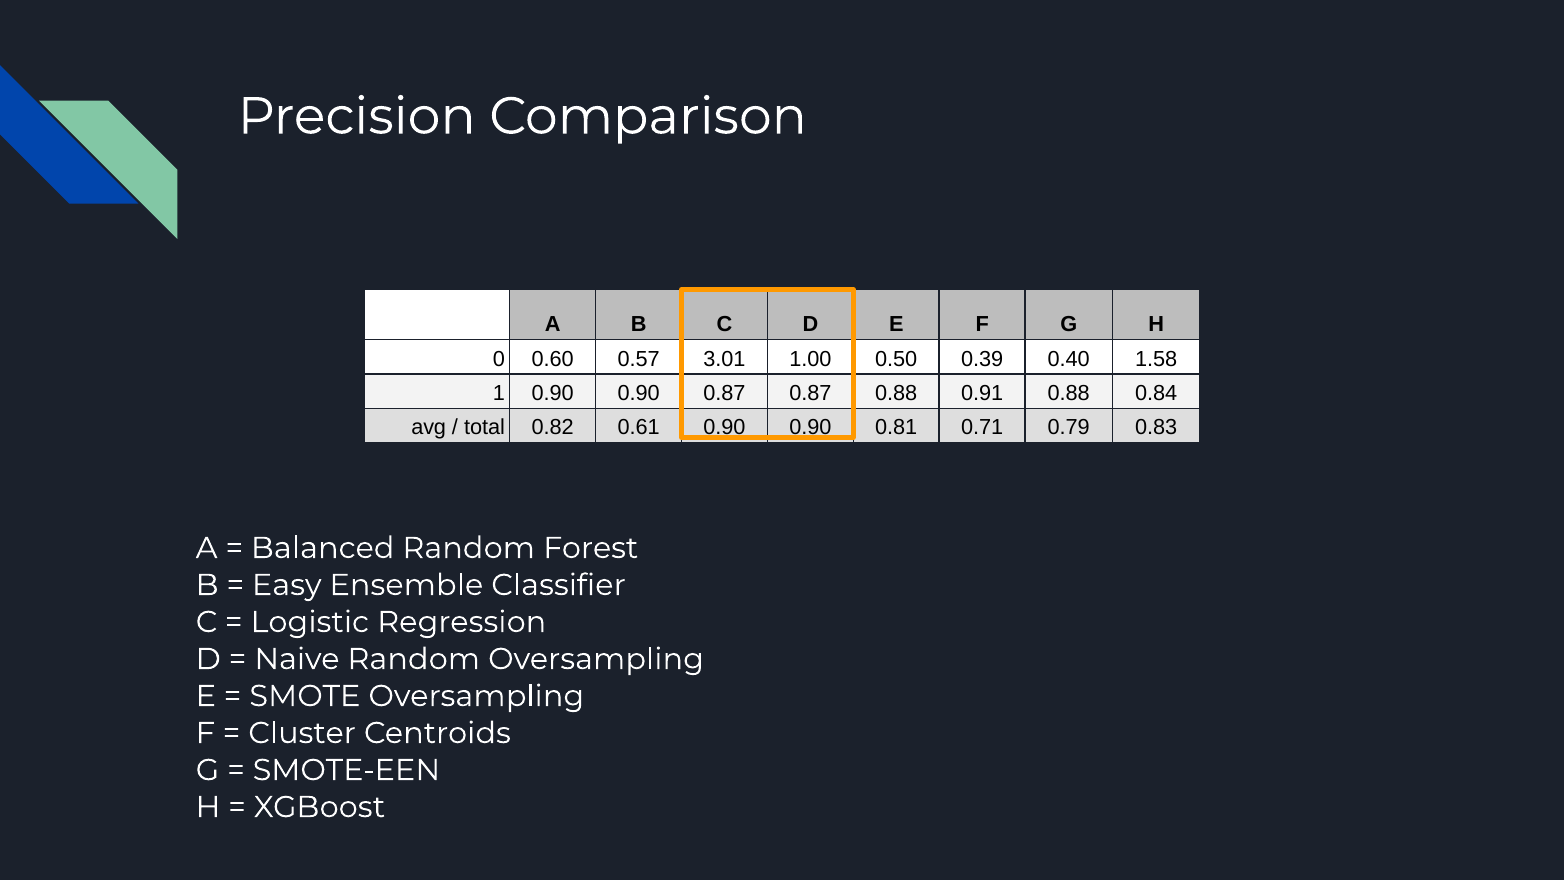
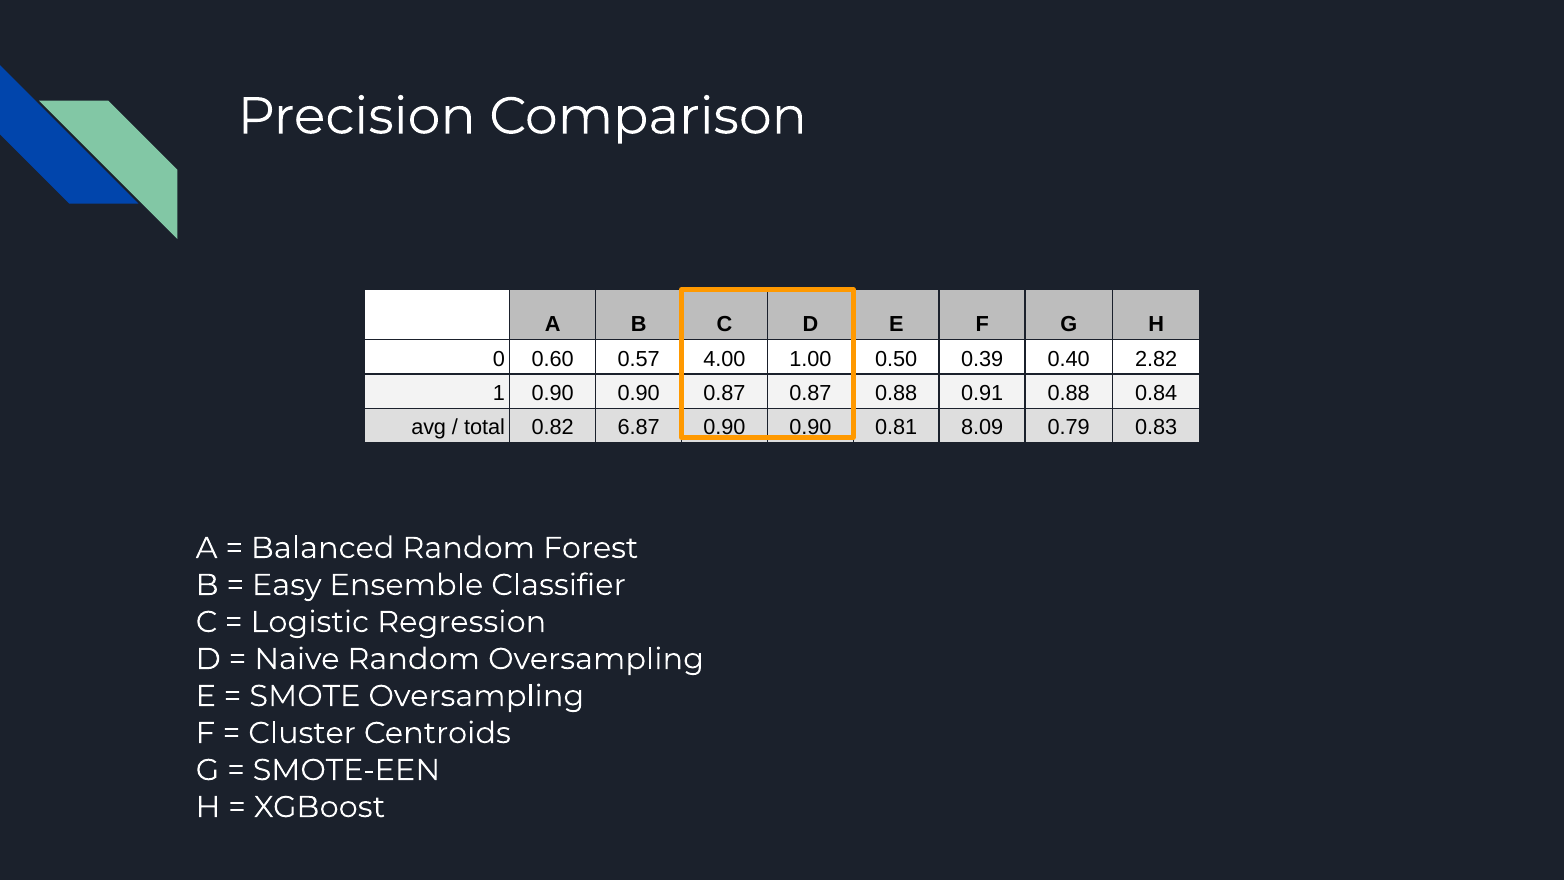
3.01: 3.01 -> 4.00
1.58: 1.58 -> 2.82
0.61: 0.61 -> 6.87
0.71: 0.71 -> 8.09
